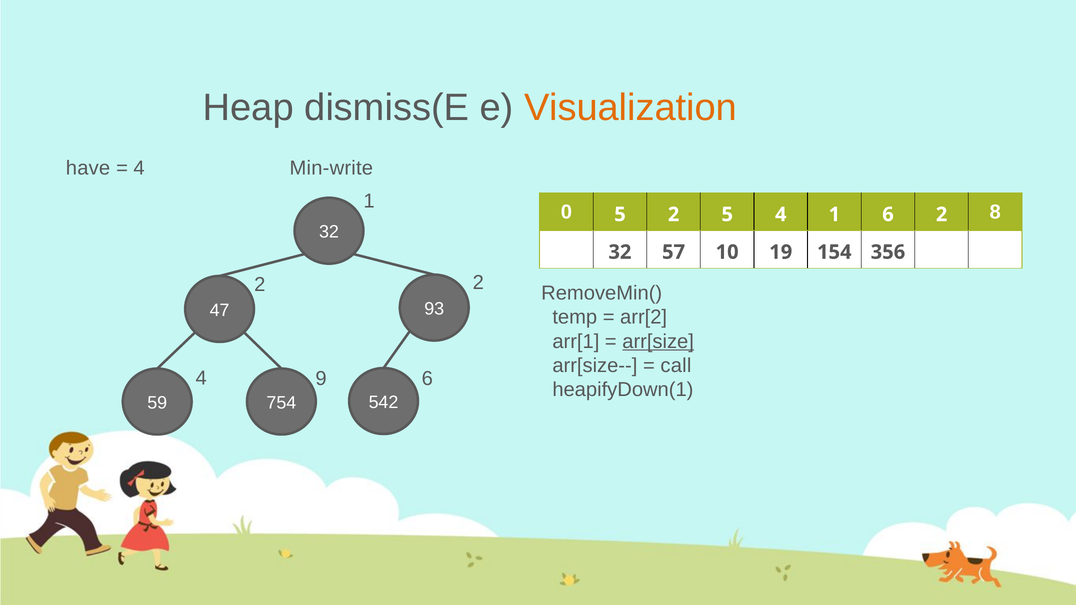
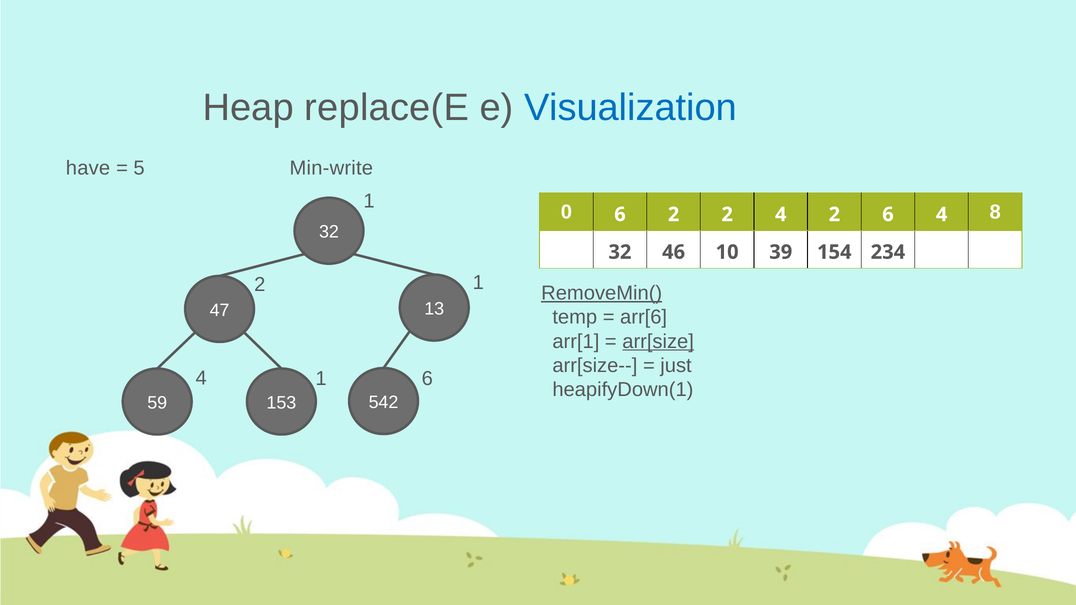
dismiss(E: dismiss(E -> replace(E
Visualization colour: orange -> blue
4 at (139, 168): 4 -> 5
0 5: 5 -> 6
2 5: 5 -> 2
4 1: 1 -> 2
6 2: 2 -> 4
57: 57 -> 46
19: 19 -> 39
356: 356 -> 234
2 2: 2 -> 1
RemoveMin( underline: none -> present
93: 93 -> 13
arr[2: arr[2 -> arr[6
call: call -> just
4 9: 9 -> 1
754: 754 -> 153
